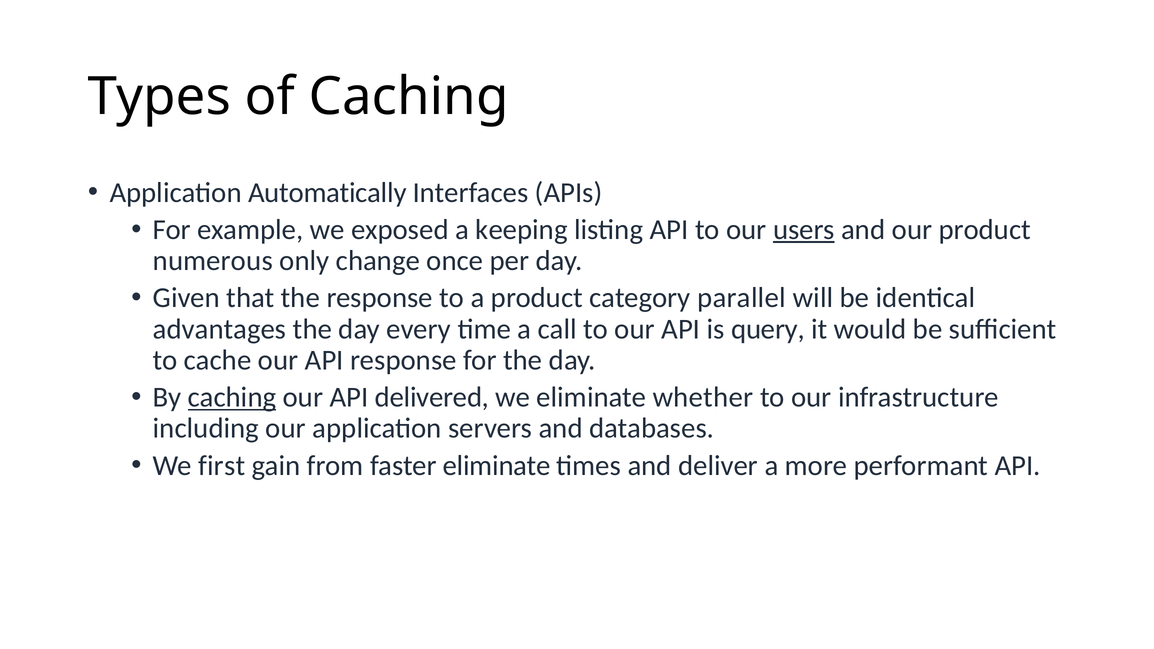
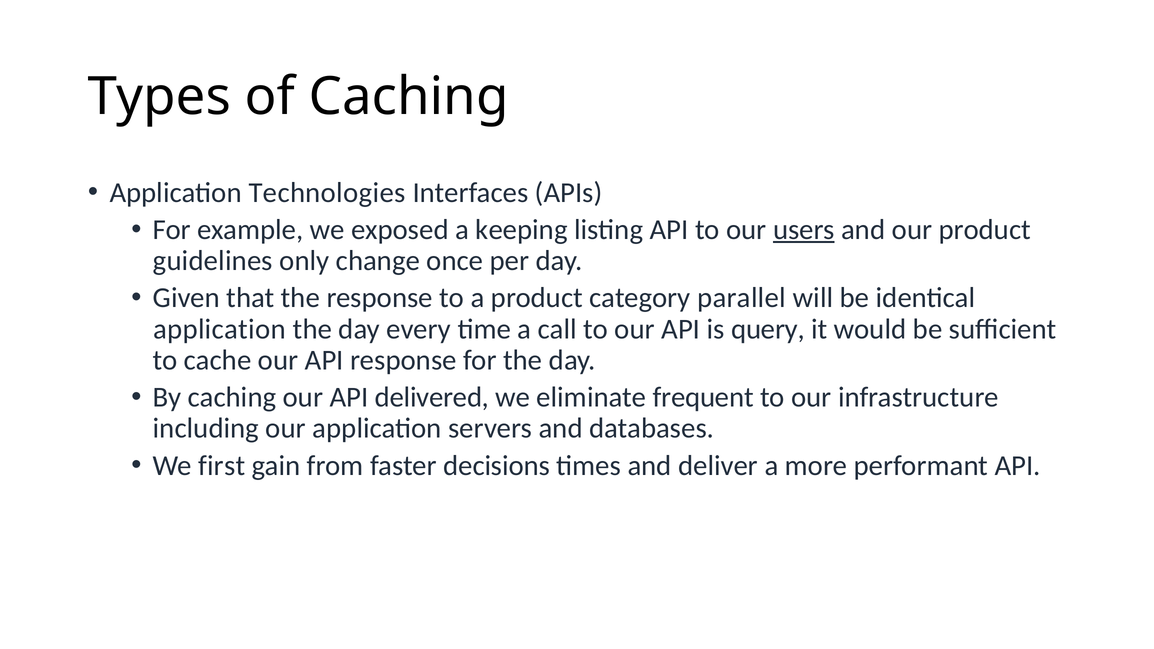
Automatically: Automatically -> Technologies
numerous: numerous -> guidelines
advantages at (220, 329): advantages -> application
caching at (232, 397) underline: present -> none
whether: whether -> frequent
faster eliminate: eliminate -> decisions
